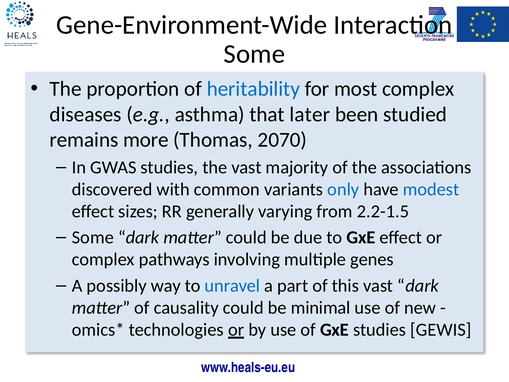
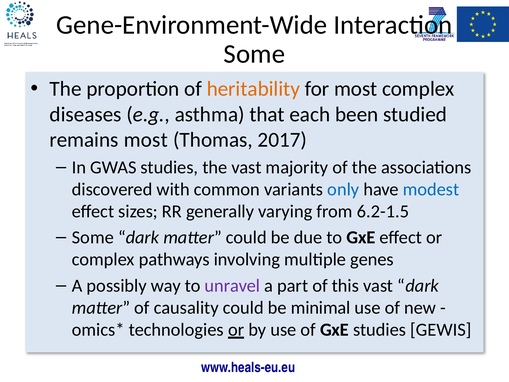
heritability colour: blue -> orange
later: later -> each
remains more: more -> most
2070: 2070 -> 2017
2.2-1.5: 2.2-1.5 -> 6.2-1.5
unravel colour: blue -> purple
